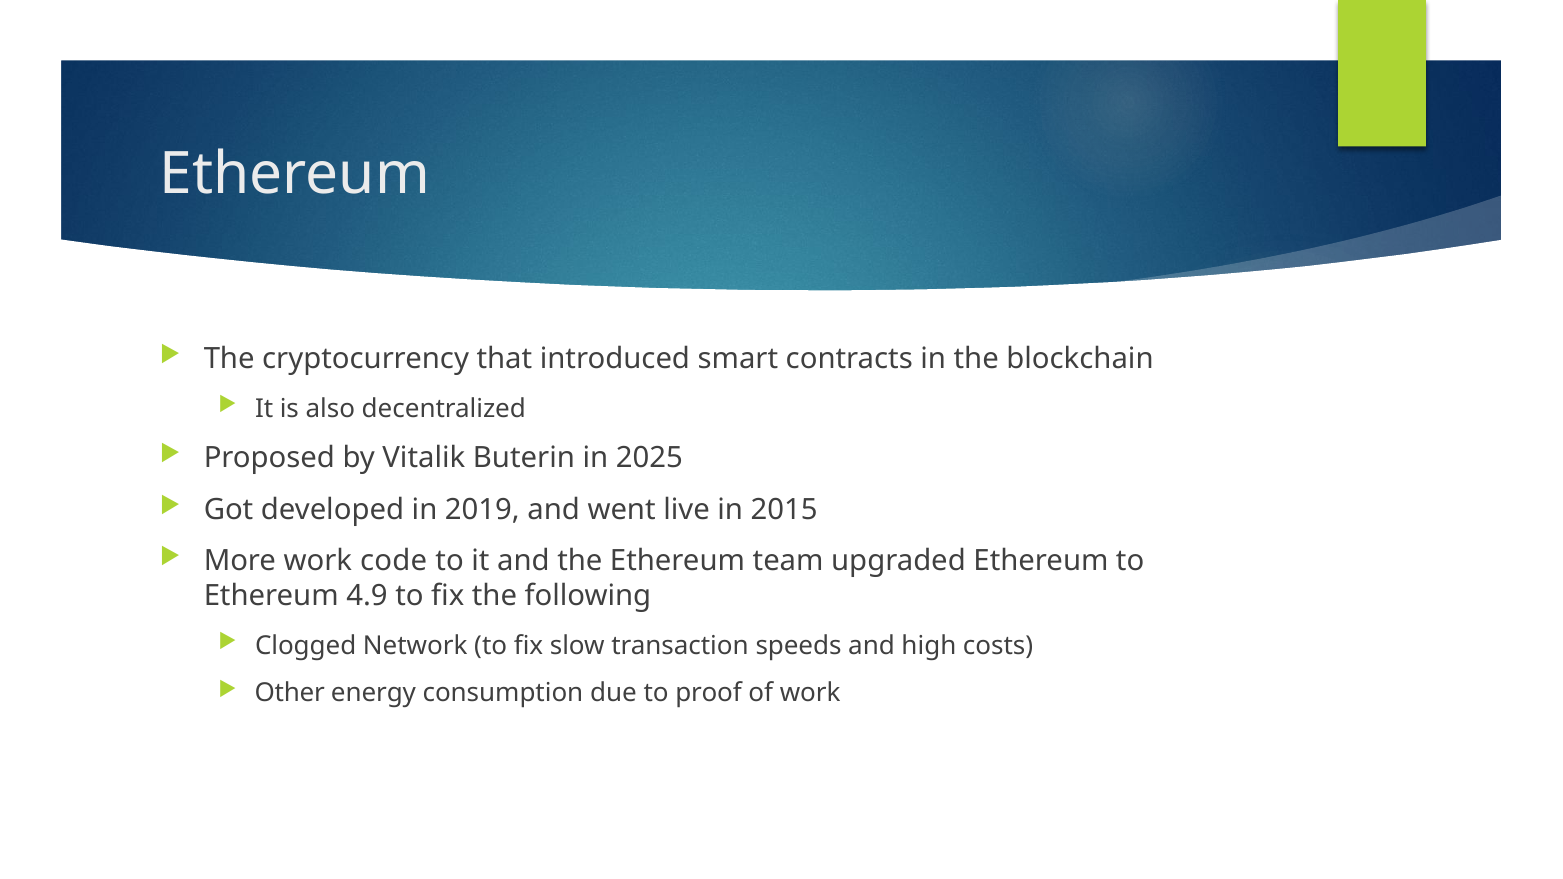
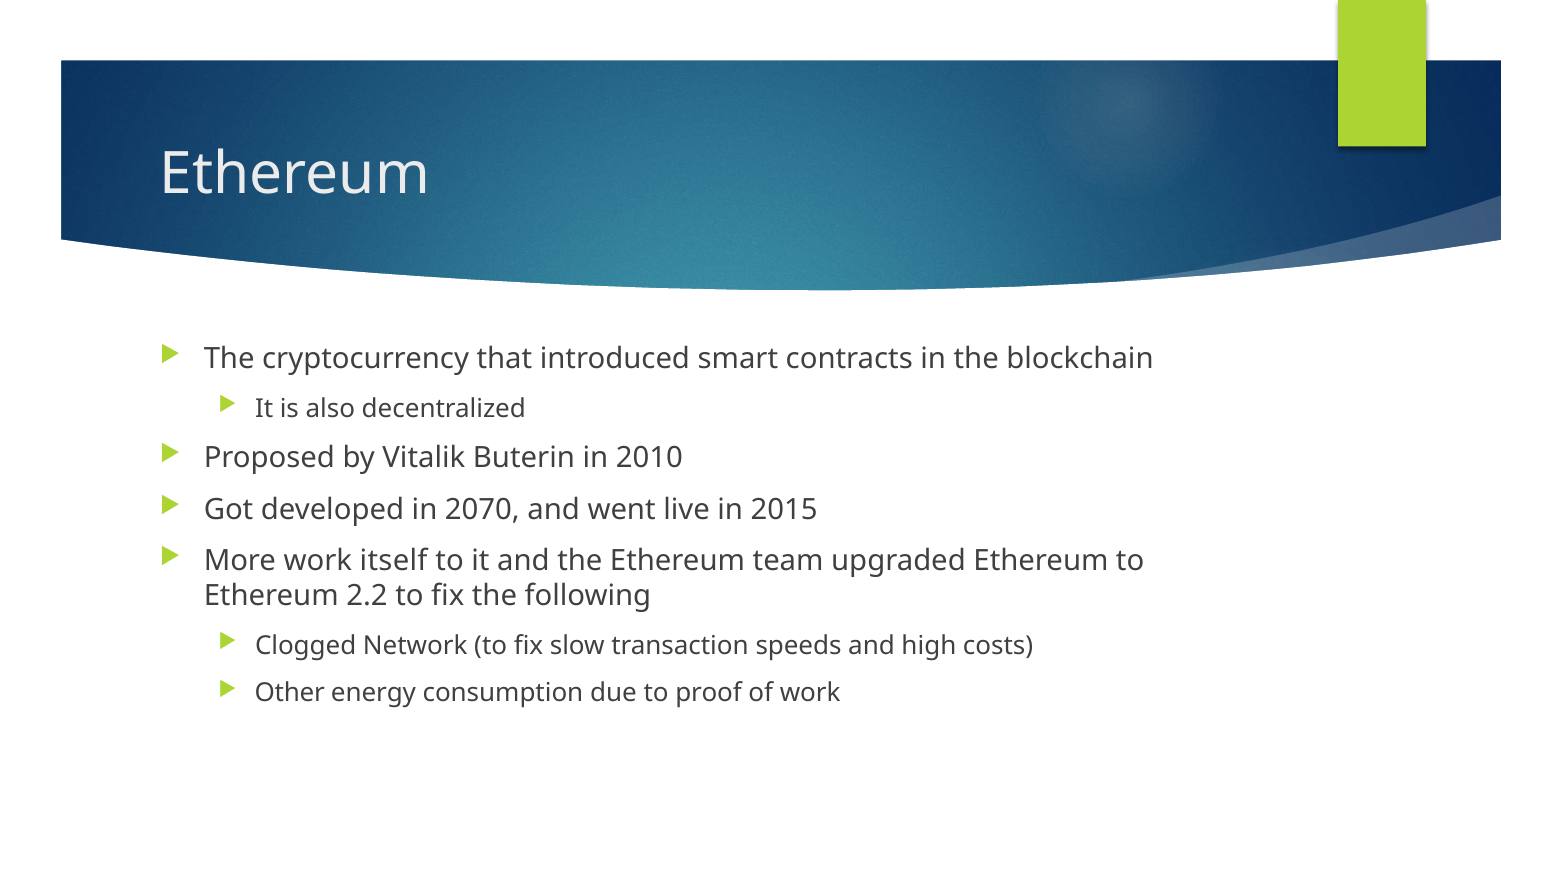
2025: 2025 -> 2010
2019: 2019 -> 2070
code: code -> itself
4.9: 4.9 -> 2.2
